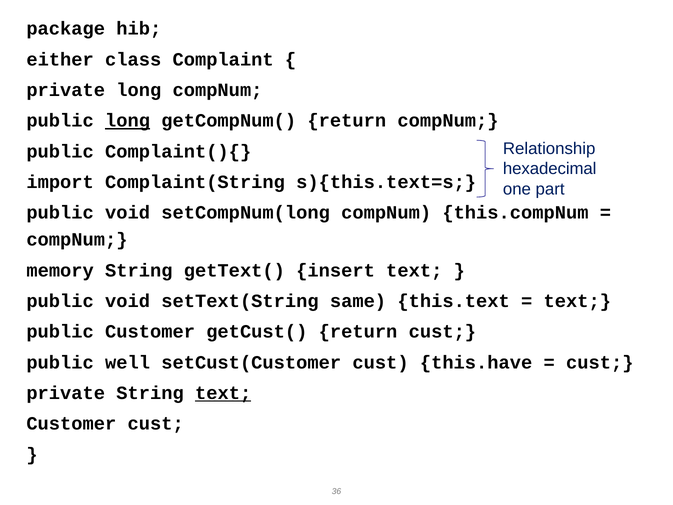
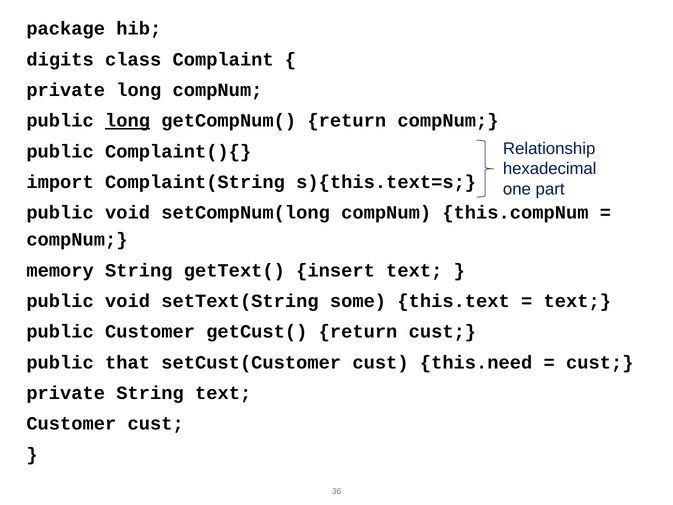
either: either -> digits
same: same -> some
well: well -> that
this.have: this.have -> this.need
text at (223, 393) underline: present -> none
